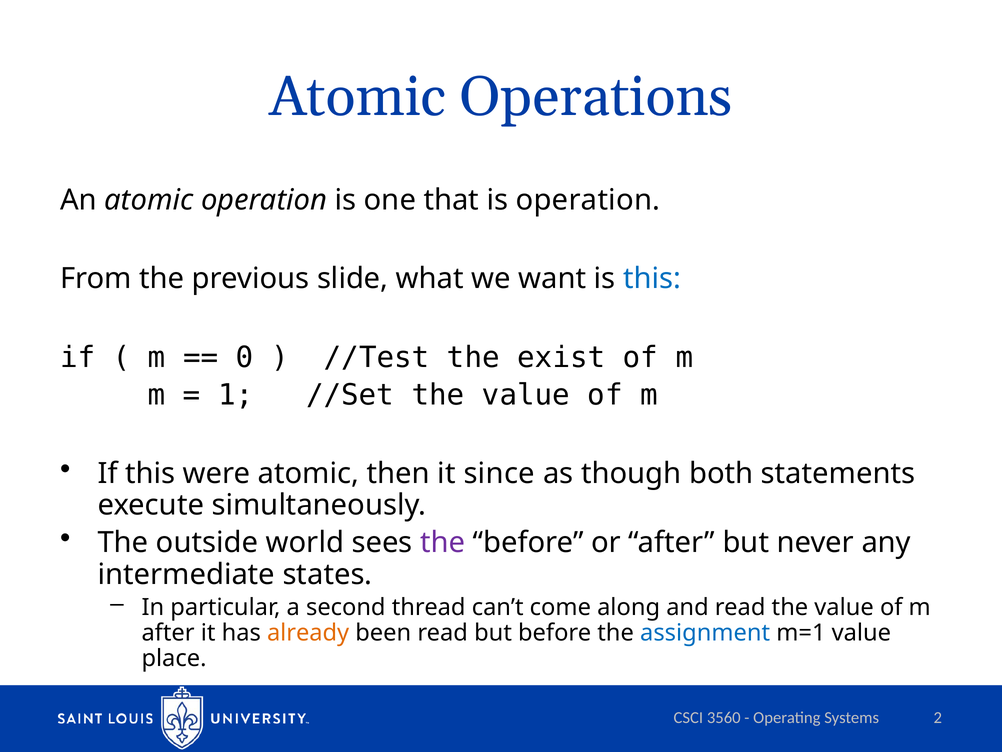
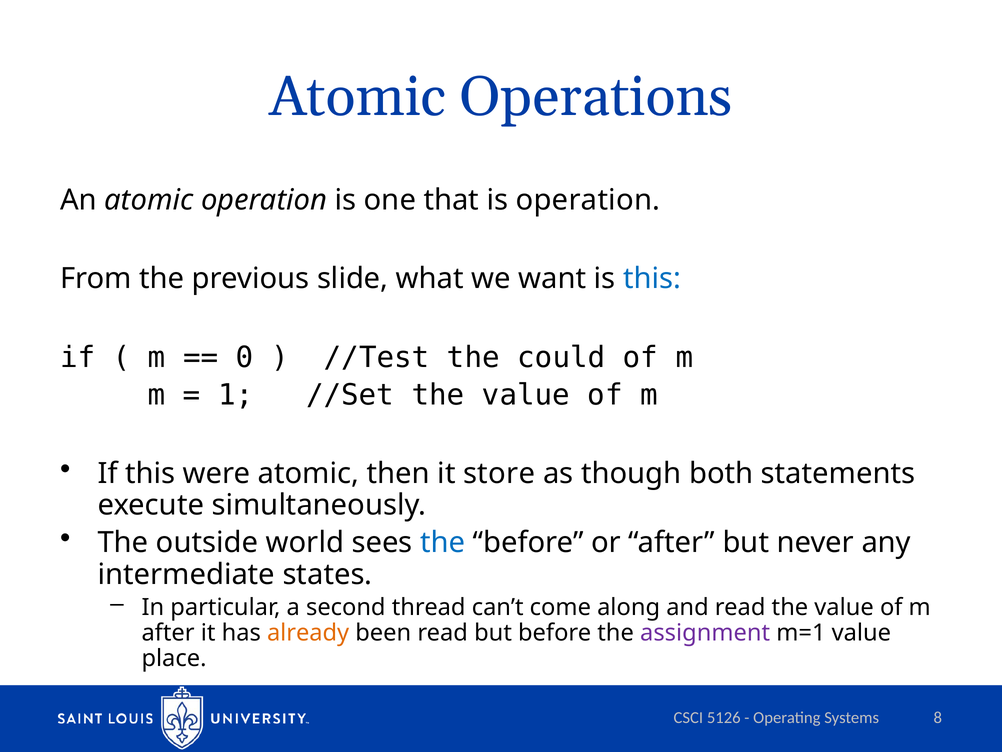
exist: exist -> could
since: since -> store
the at (443, 542) colour: purple -> blue
assignment colour: blue -> purple
3560: 3560 -> 5126
2: 2 -> 8
